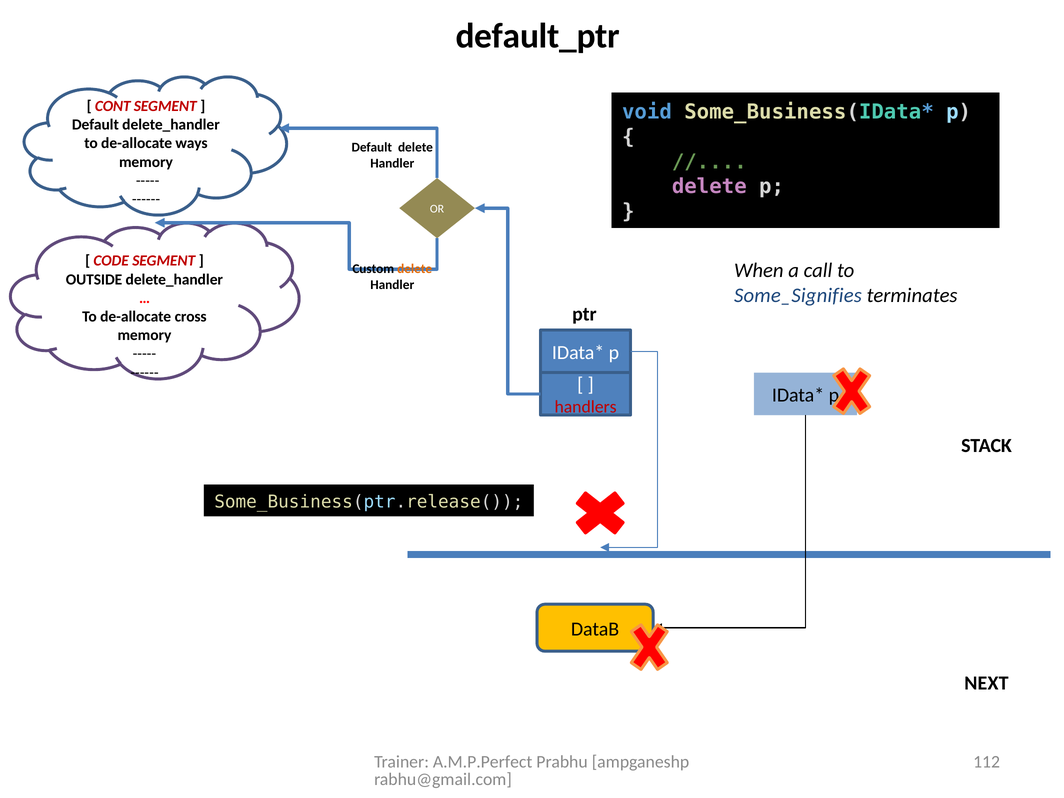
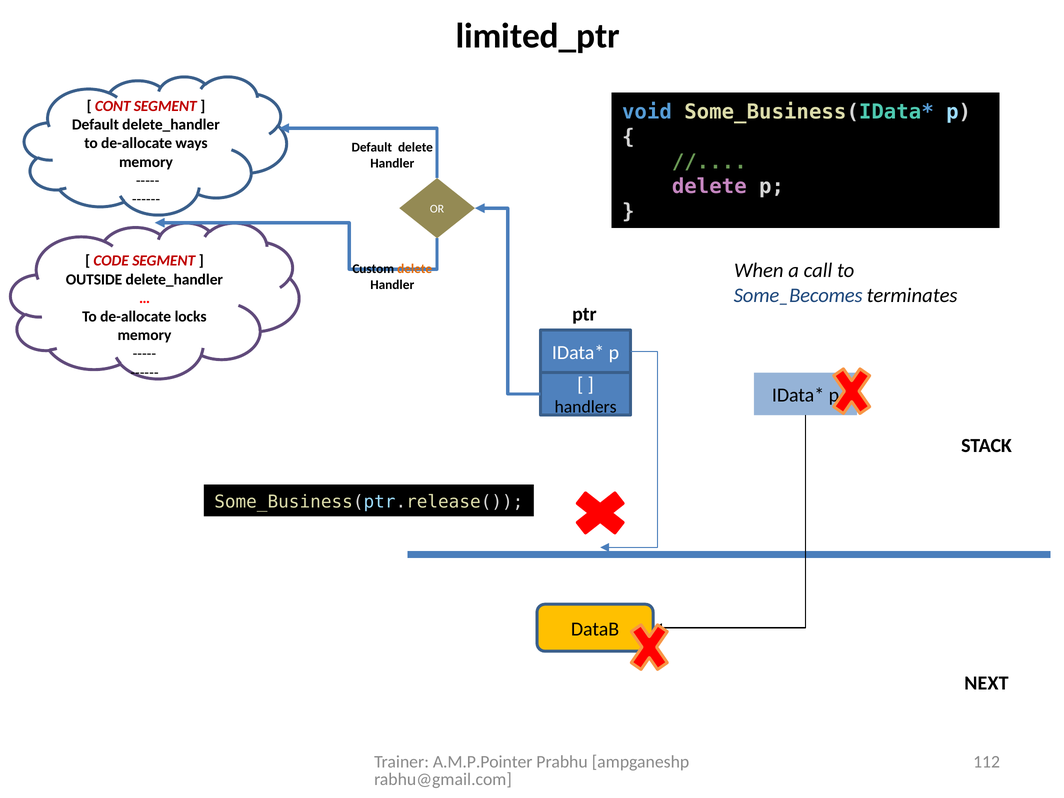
default_ptr: default_ptr -> limited_ptr
Some_Signifies: Some_Signifies -> Some_Becomes
cross: cross -> locks
handlers colour: red -> black
A.M.P.Perfect: A.M.P.Perfect -> A.M.P.Pointer
